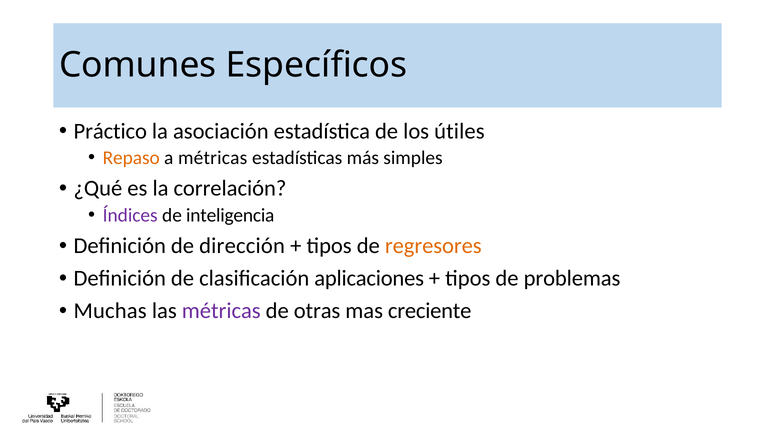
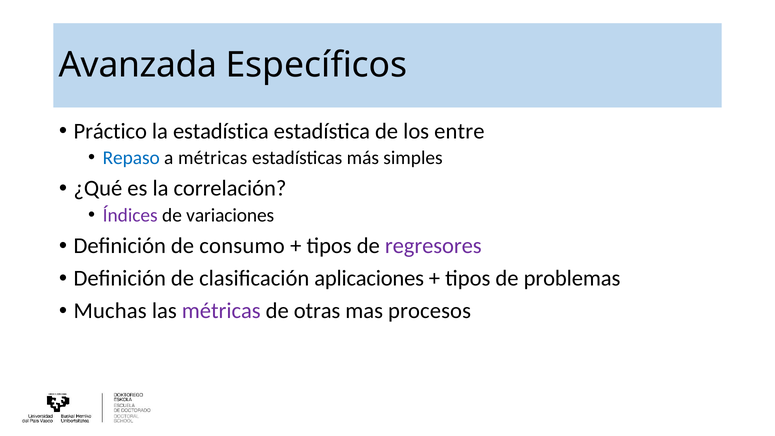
Comunes: Comunes -> Avanzada
la asociación: asociación -> estadística
útiles: útiles -> entre
Repaso colour: orange -> blue
inteligencia: inteligencia -> variaciones
dirección: dirección -> consumo
regresores colour: orange -> purple
creciente: creciente -> procesos
